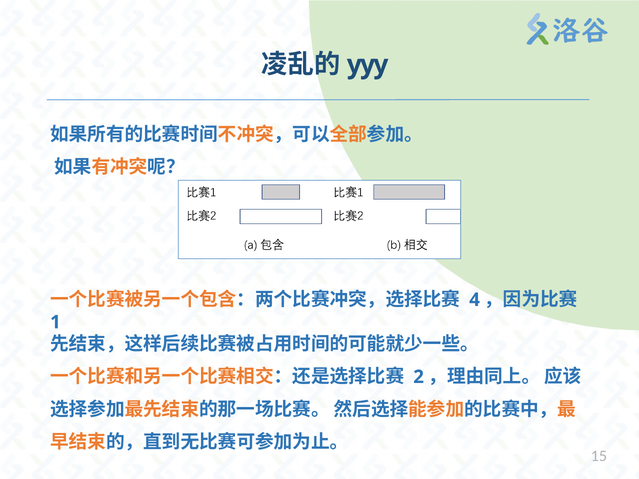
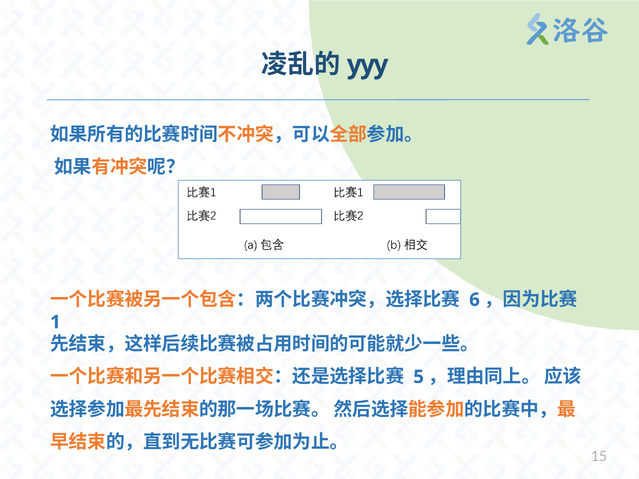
4: 4 -> 6
2: 2 -> 5
